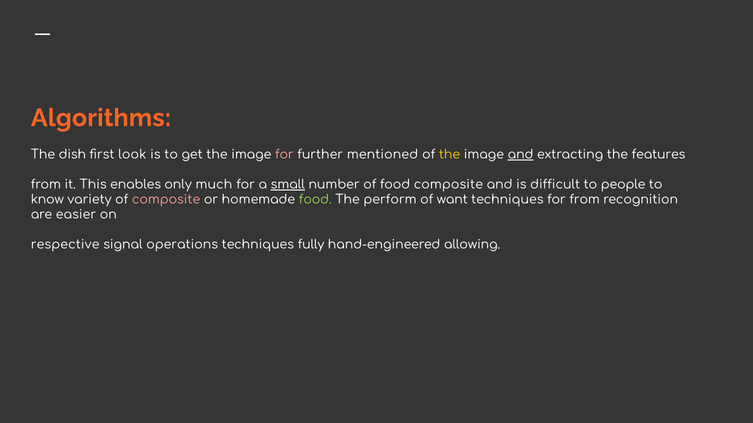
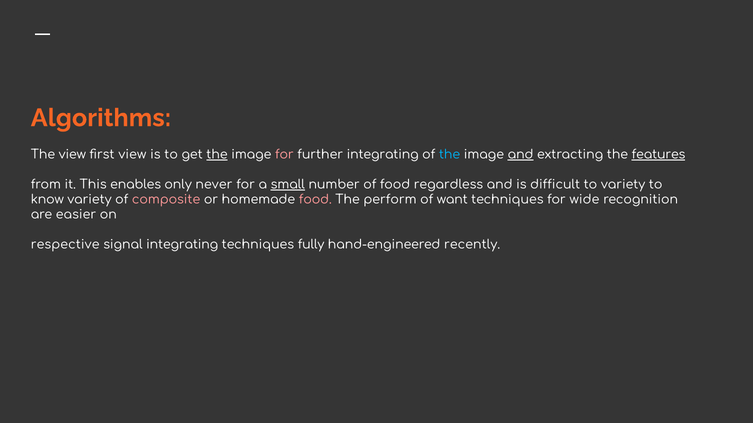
The dish: dish -> view
first look: look -> view
the at (217, 155) underline: none -> present
further mentioned: mentioned -> integrating
the at (450, 155) colour: yellow -> light blue
features underline: none -> present
much: much -> never
food composite: composite -> regardless
to people: people -> variety
food at (315, 200) colour: light green -> pink
for from: from -> wide
signal operations: operations -> integrating
allowing: allowing -> recently
